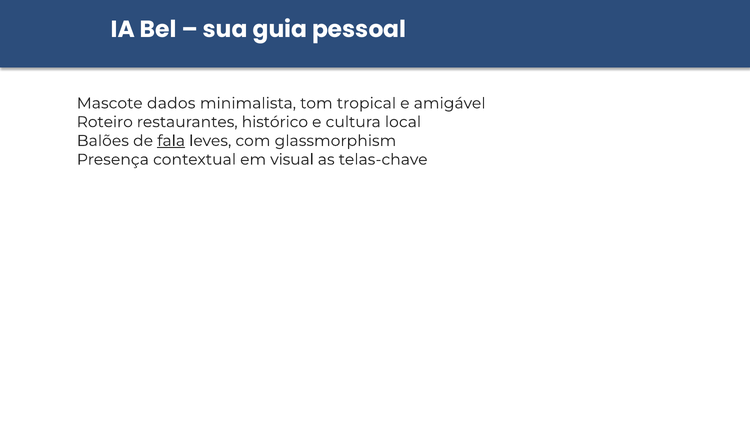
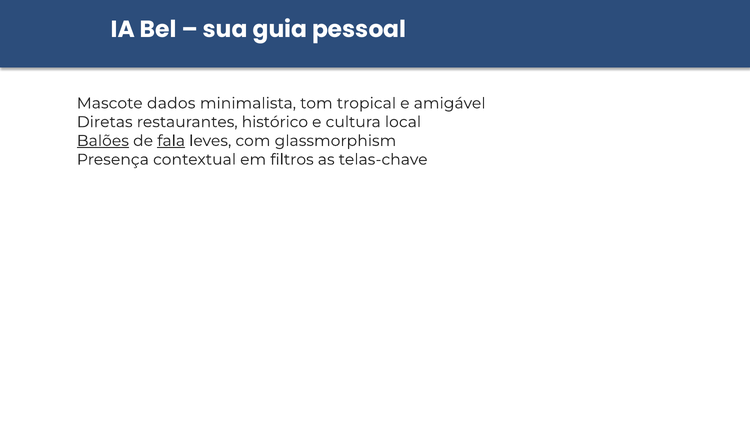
Roteiro: Roteiro -> Diretas
Balões underline: none -> present
visual: visual -> filtros
